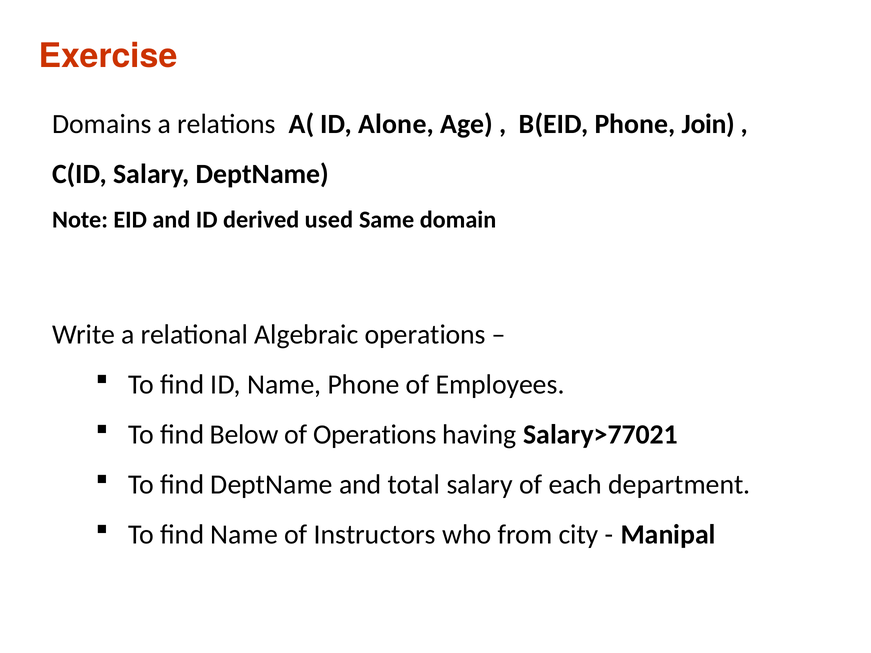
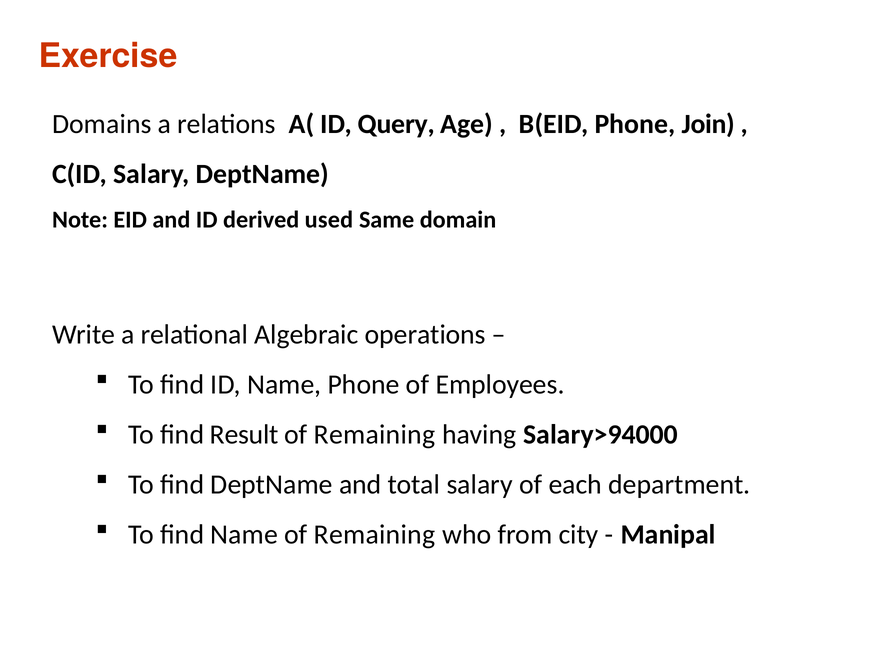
Alone: Alone -> Query
Below: Below -> Result
Operations at (375, 435): Operations -> Remaining
Salary>77021: Salary>77021 -> Salary>94000
Name of Instructors: Instructors -> Remaining
